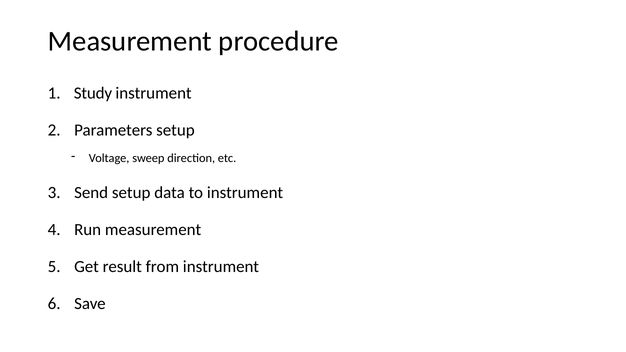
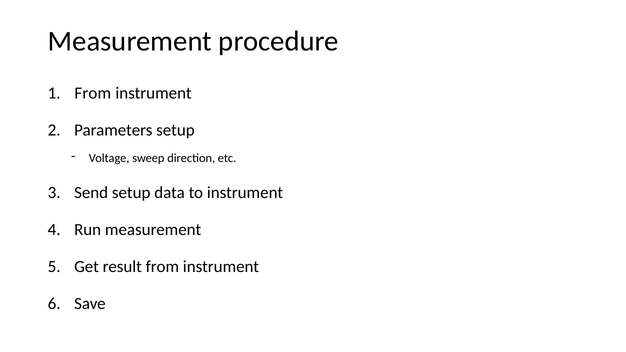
Study at (93, 93): Study -> From
